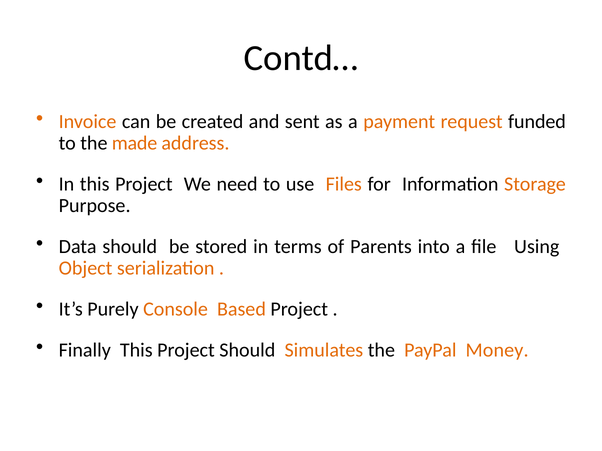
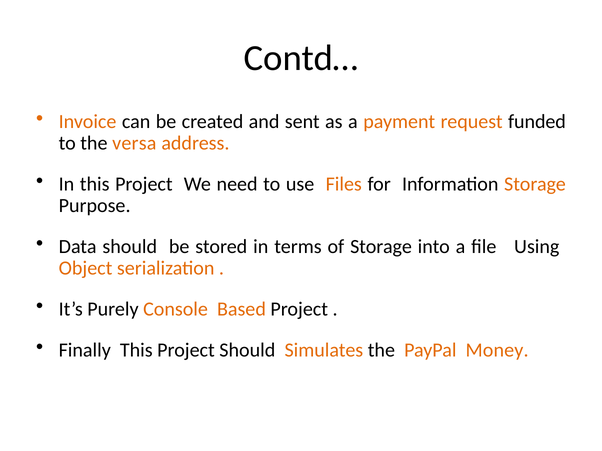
made: made -> versa
of Parents: Parents -> Storage
